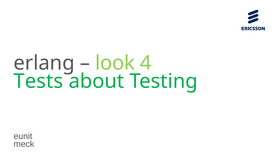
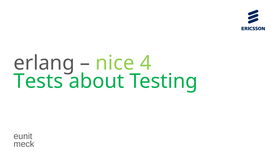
look: look -> nice
